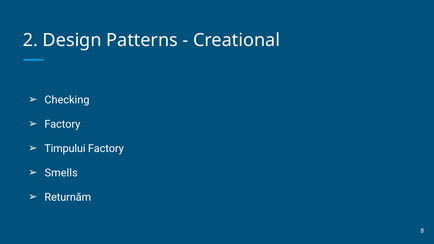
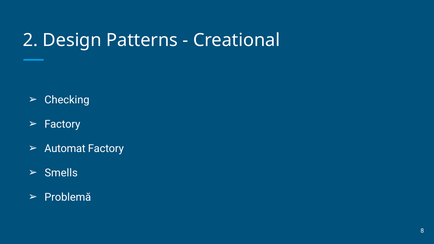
Timpului: Timpului -> Automat
Returnăm: Returnăm -> Problemă
